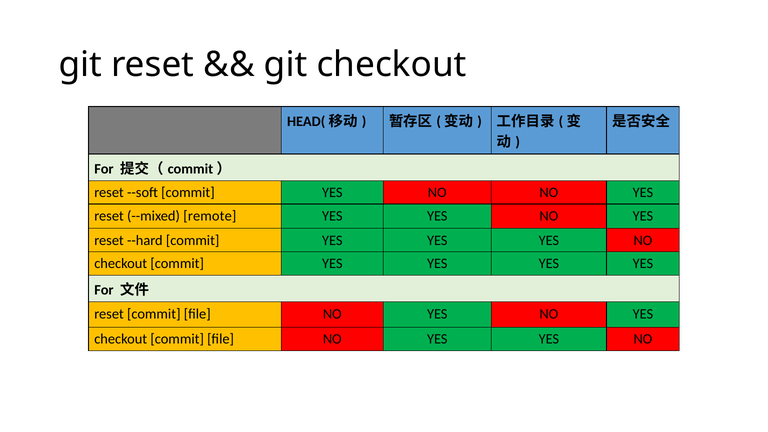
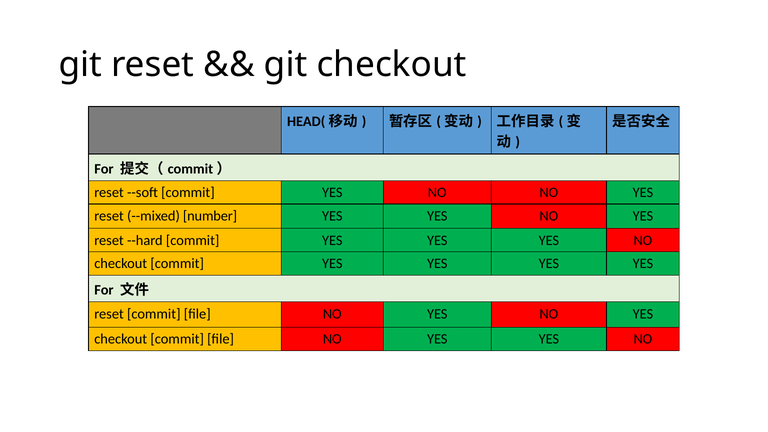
remote: remote -> number
